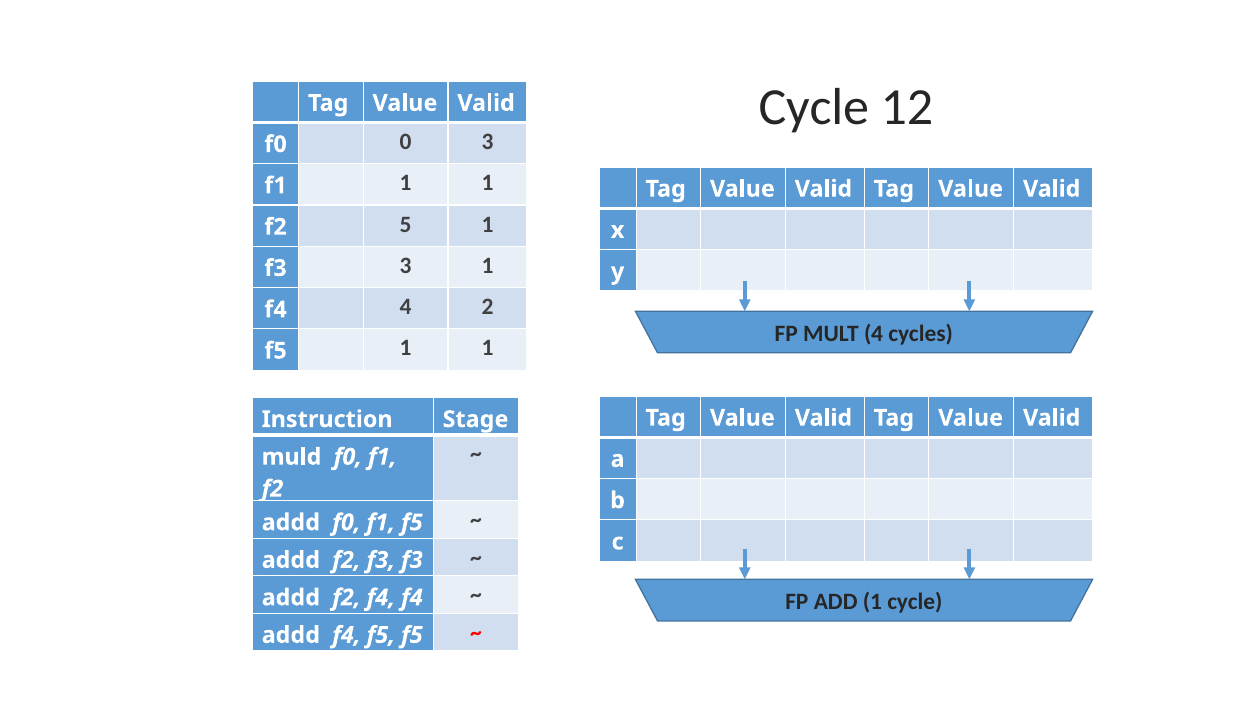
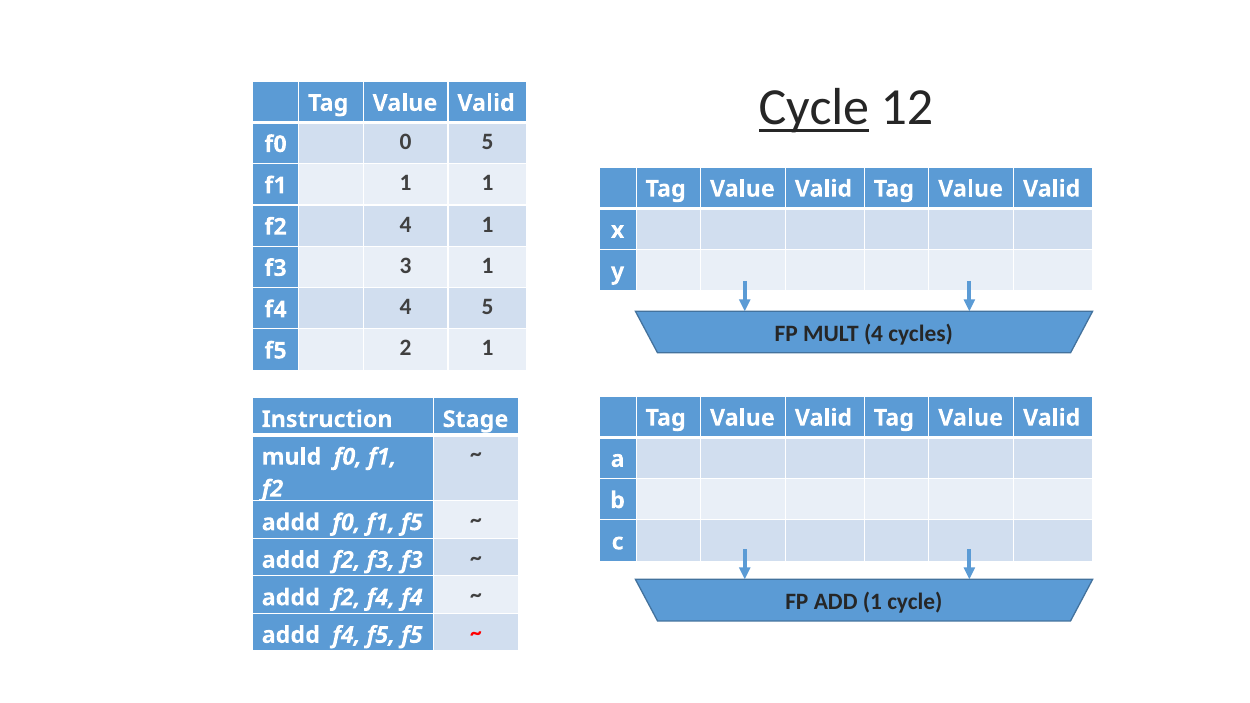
Cycle at (814, 108) underline: none -> present
0 3: 3 -> 5
f2 5: 5 -> 4
4 2: 2 -> 5
f5 1: 1 -> 2
